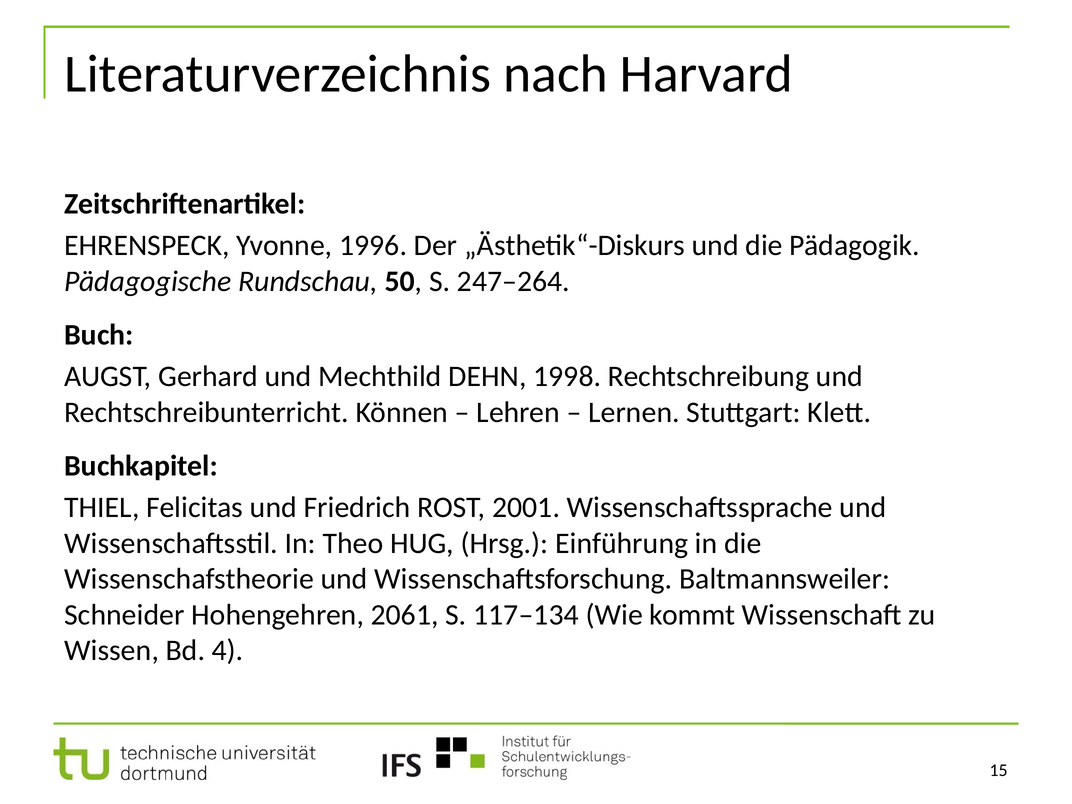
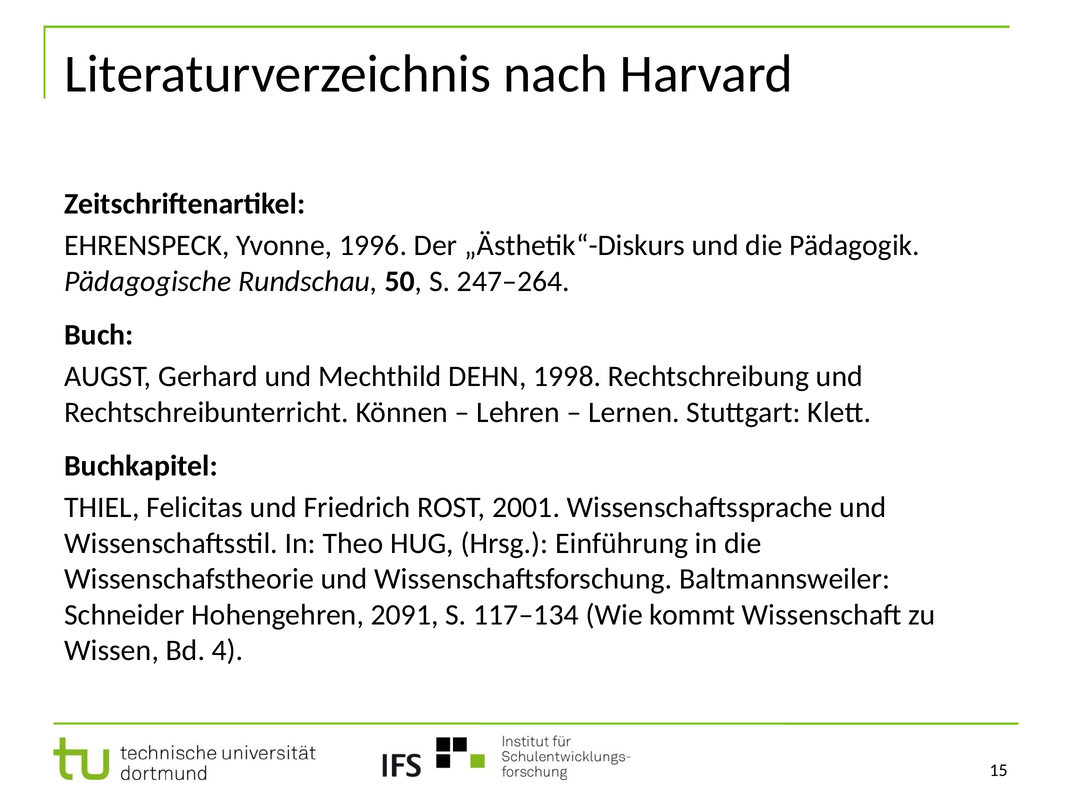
2061: 2061 -> 2091
